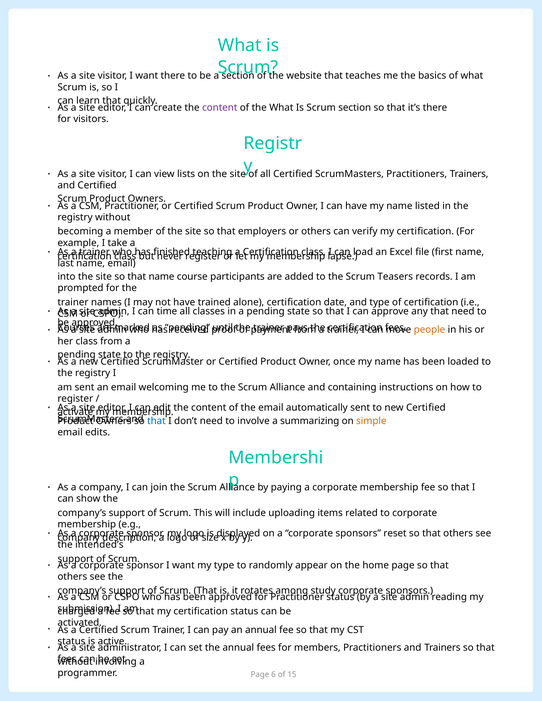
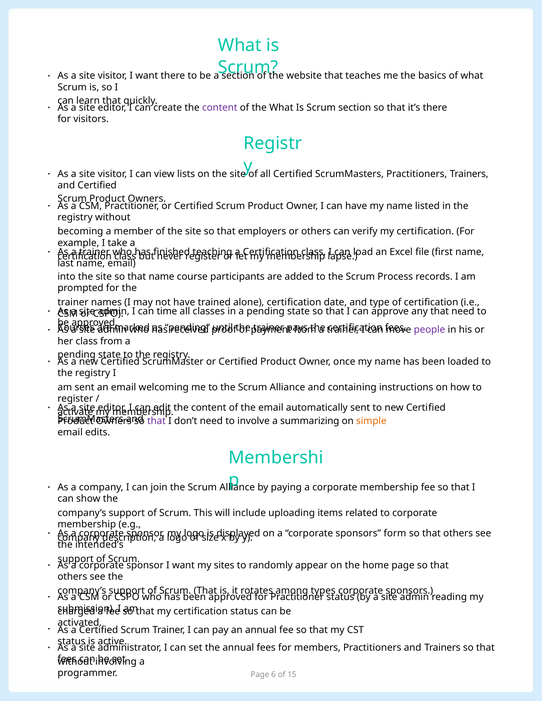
Teasers: Teasers -> Process
people colour: orange -> purple
that at (156, 421) colour: blue -> purple
reset: reset -> form
my type: type -> sites
study: study -> types
